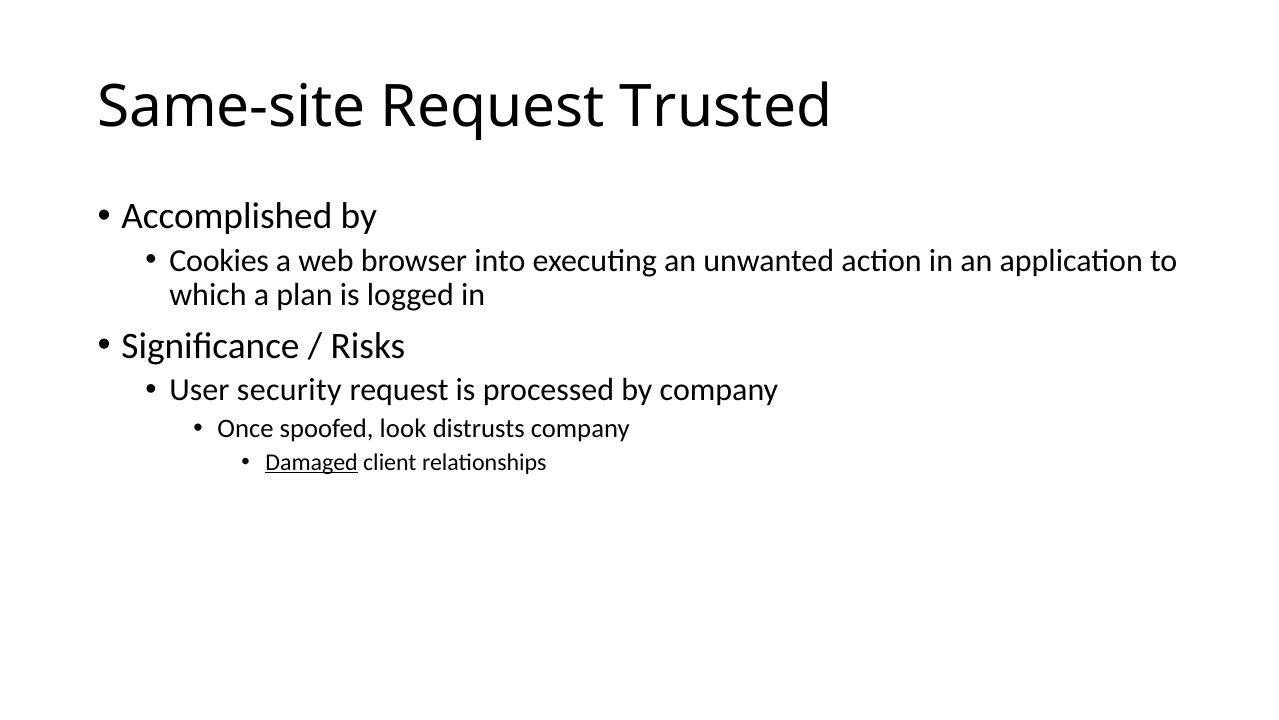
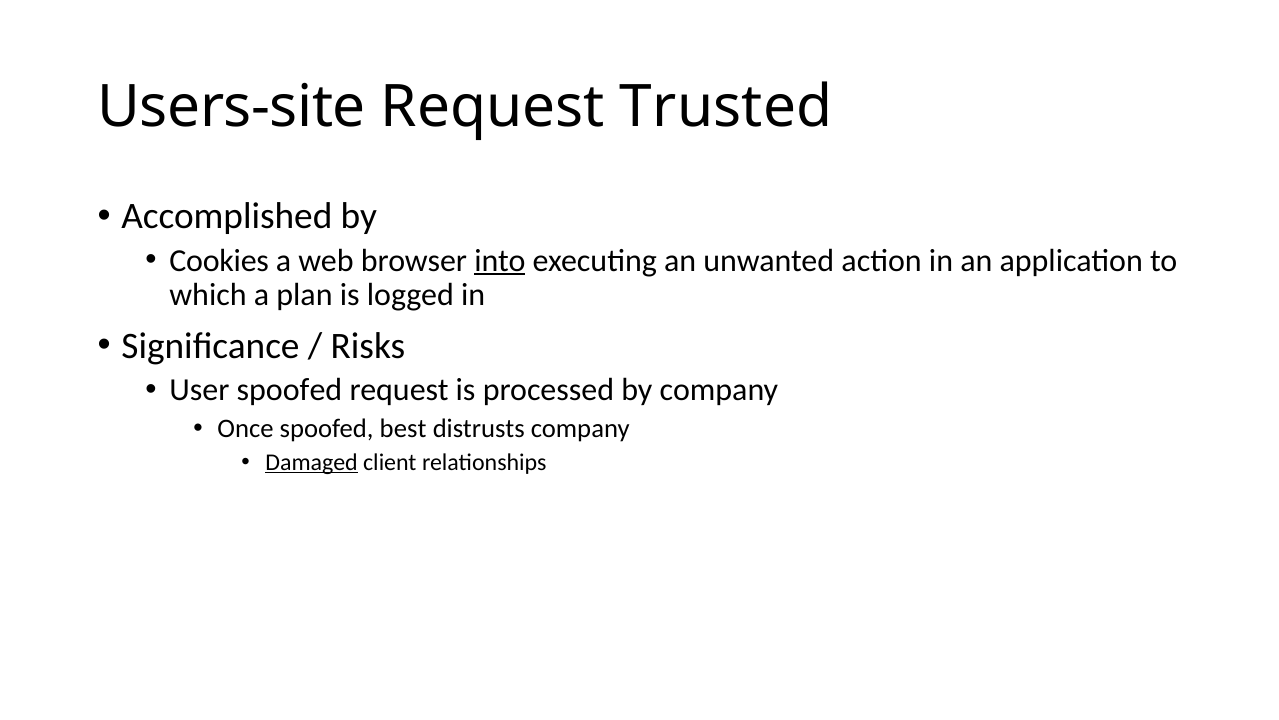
Same-site: Same-site -> Users-site
into underline: none -> present
User security: security -> spoofed
look: look -> best
